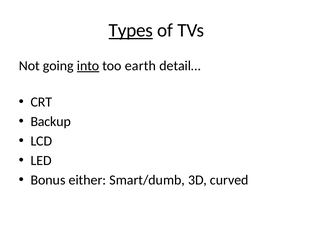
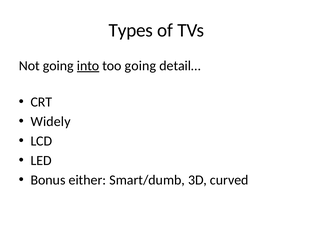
Types underline: present -> none
too earth: earth -> going
Backup: Backup -> Widely
